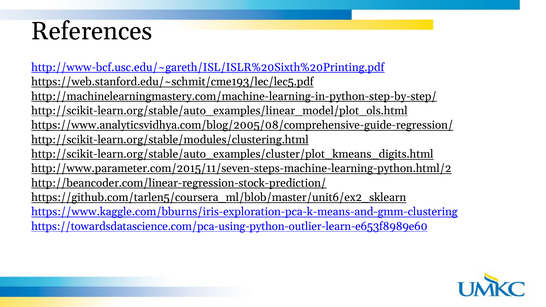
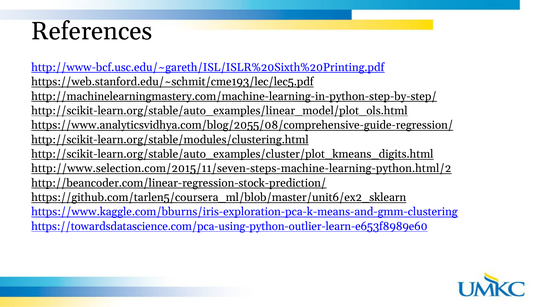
https://www.analyticsvidhya.com/blog/2005/08/comprehensive-guide-regression/: https://www.analyticsvidhya.com/blog/2005/08/comprehensive-guide-regression/ -> https://www.analyticsvidhya.com/blog/2055/08/comprehensive-guide-regression/
http://www.parameter.com/2015/11/seven-steps-machine-learning-python.html/2: http://www.parameter.com/2015/11/seven-steps-machine-learning-python.html/2 -> http://www.selection.com/2015/11/seven-steps-machine-learning-python.html/2
